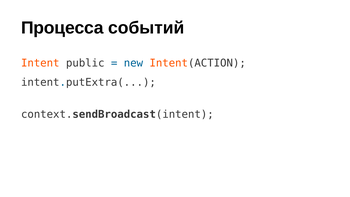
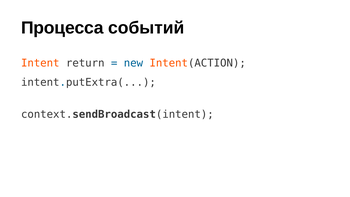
public: public -> return
